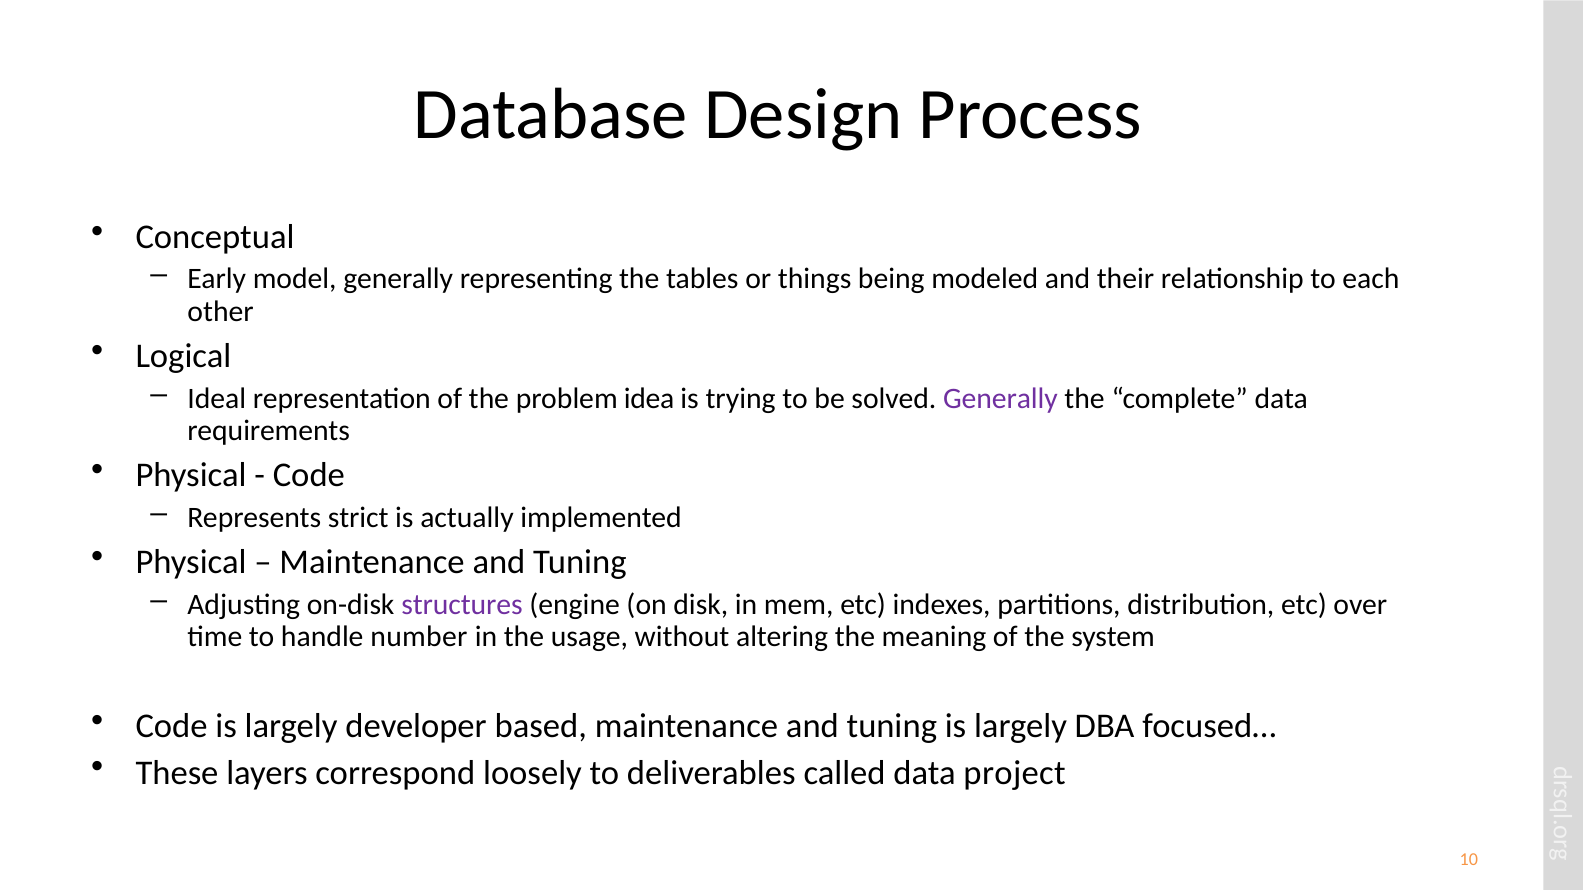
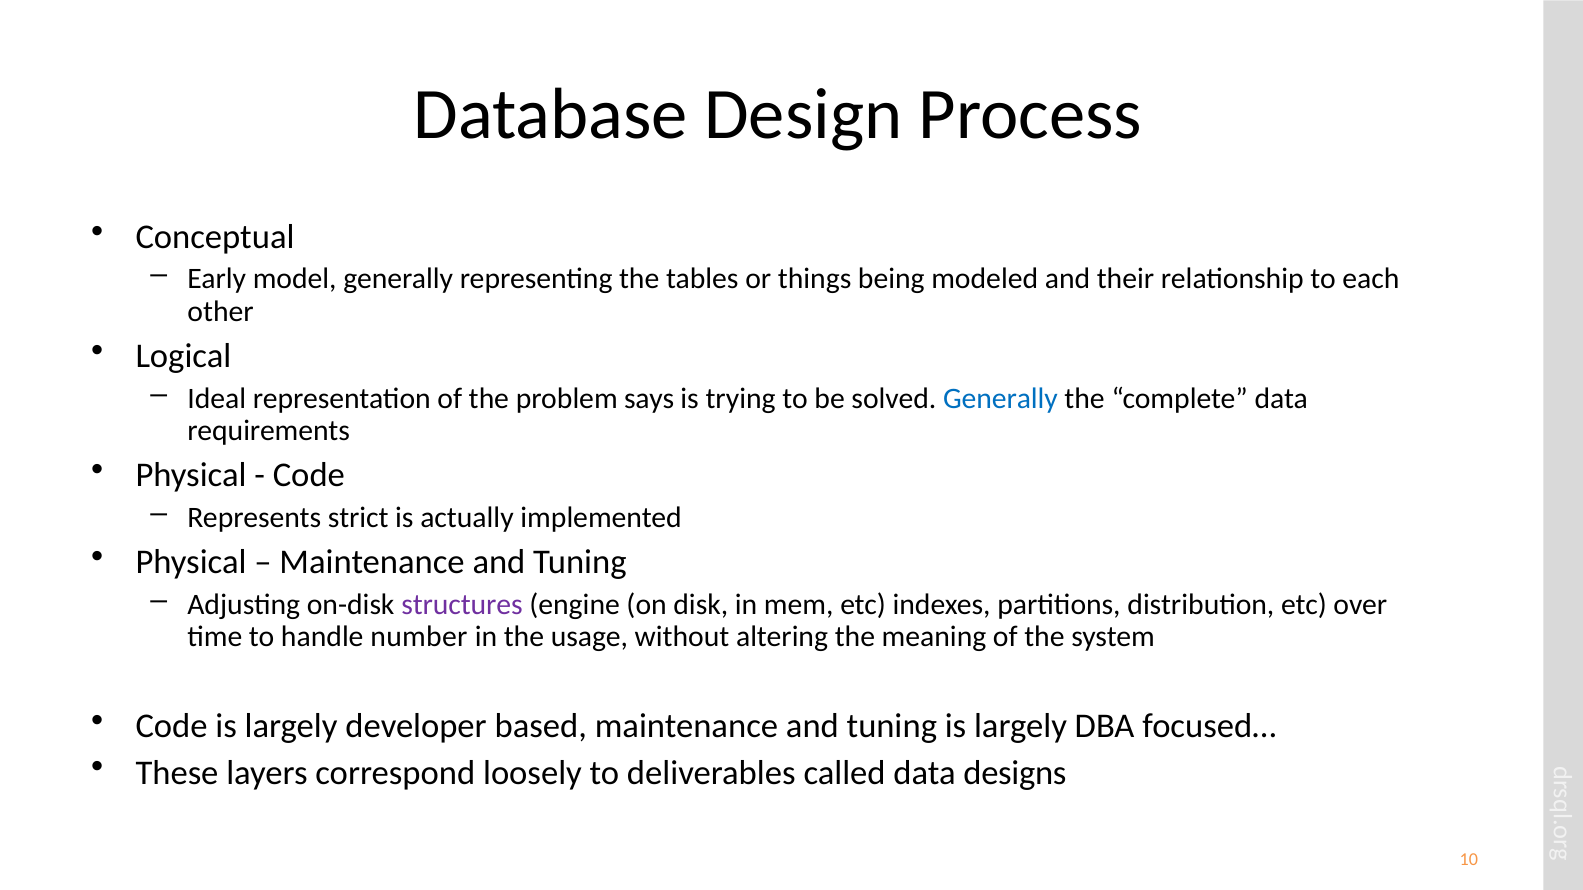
idea: idea -> says
Generally at (1000, 399) colour: purple -> blue
project: project -> designs
